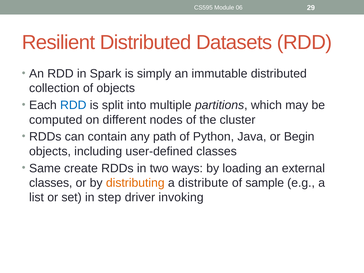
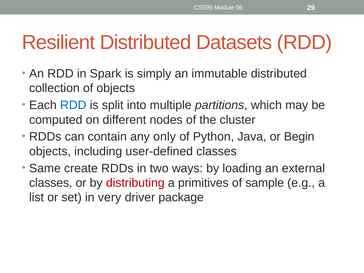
path: path -> only
distributing colour: orange -> red
distribute: distribute -> primitives
step: step -> very
invoking: invoking -> package
